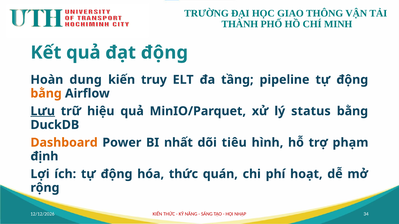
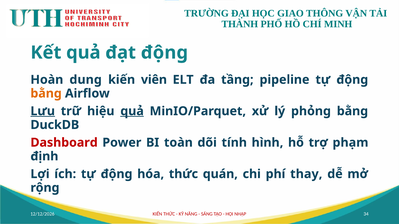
truy: truy -> viên
quả at (132, 111) underline: none -> present
status: status -> phỏng
Dashboard colour: orange -> red
nhất: nhất -> toàn
tiêu: tiêu -> tính
hoạt: hoạt -> thay
